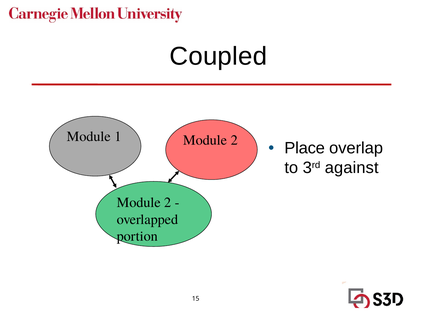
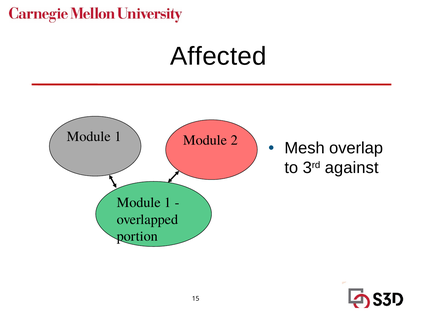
Coupled: Coupled -> Affected
Place: Place -> Mesh
2 at (168, 203): 2 -> 1
